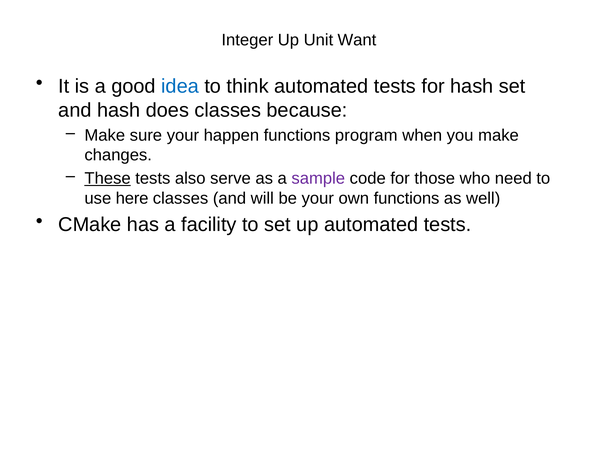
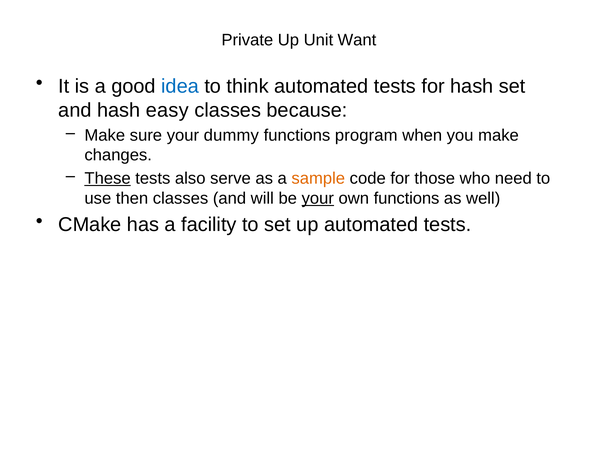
Integer: Integer -> Private
does: does -> easy
happen: happen -> dummy
sample colour: purple -> orange
here: here -> then
your at (318, 198) underline: none -> present
